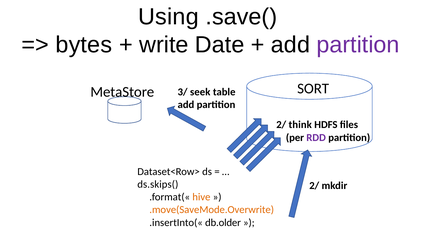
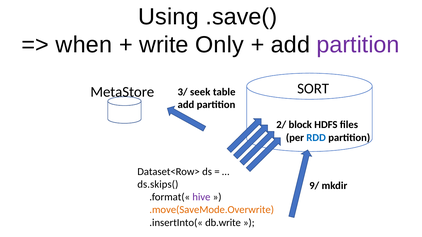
bytes: bytes -> when
Date: Date -> Only
think: think -> block
RDD colour: purple -> blue
2/ at (314, 186): 2/ -> 9/
hive colour: orange -> purple
db.older: db.older -> db.write
